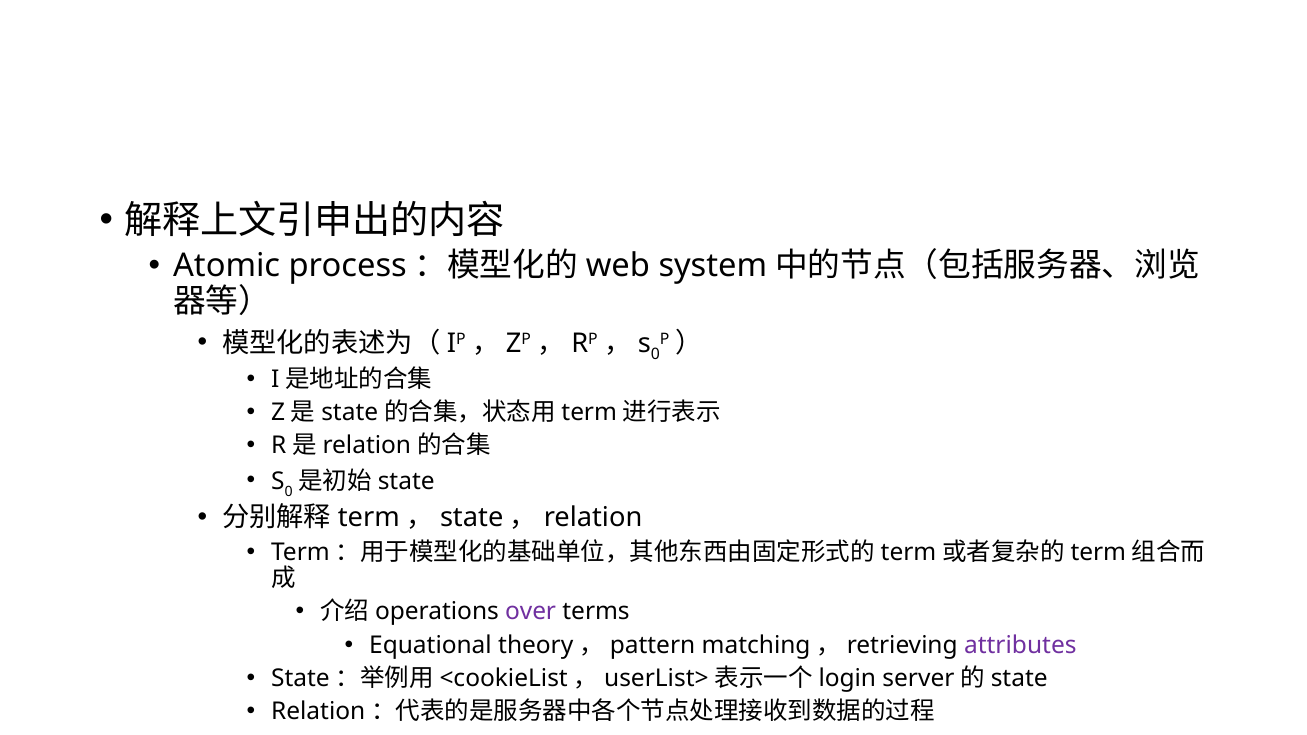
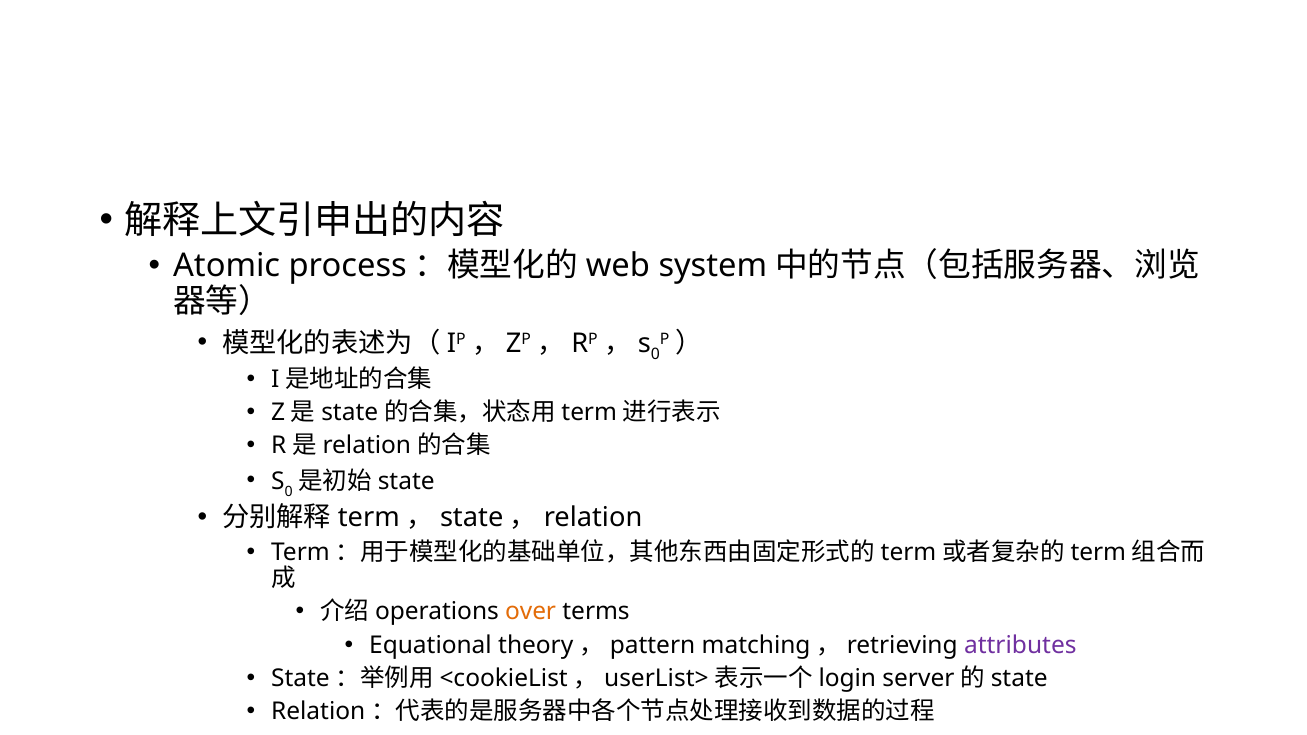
over colour: purple -> orange
